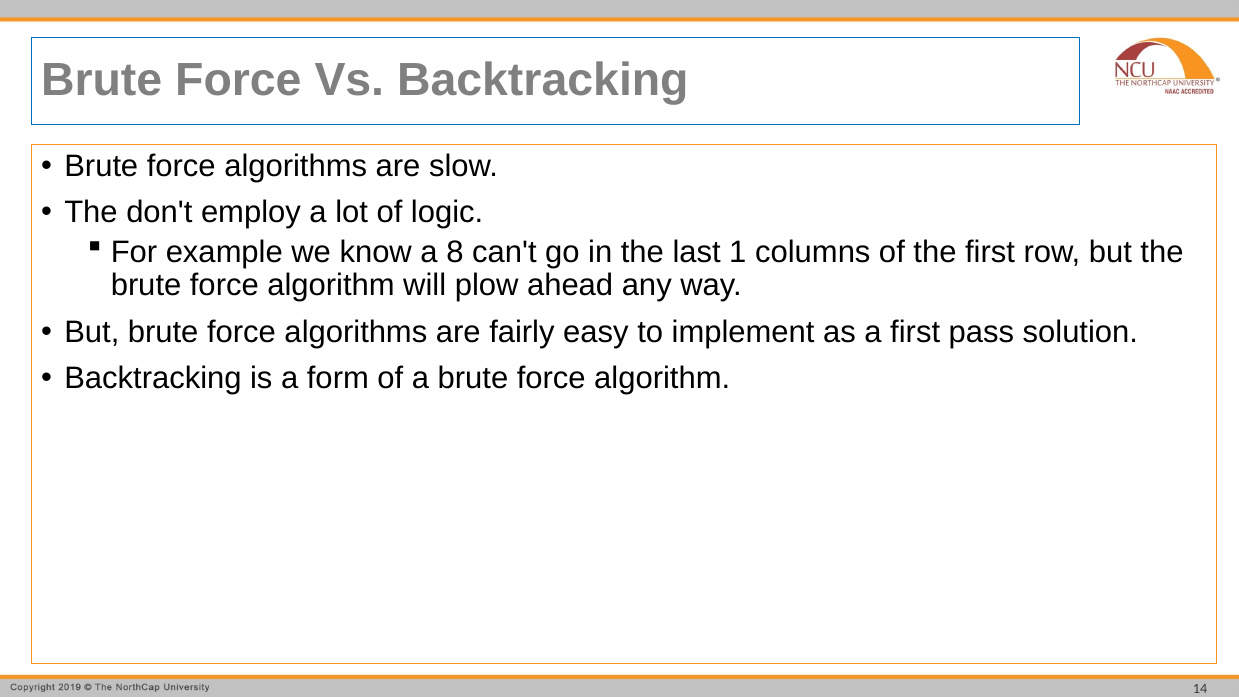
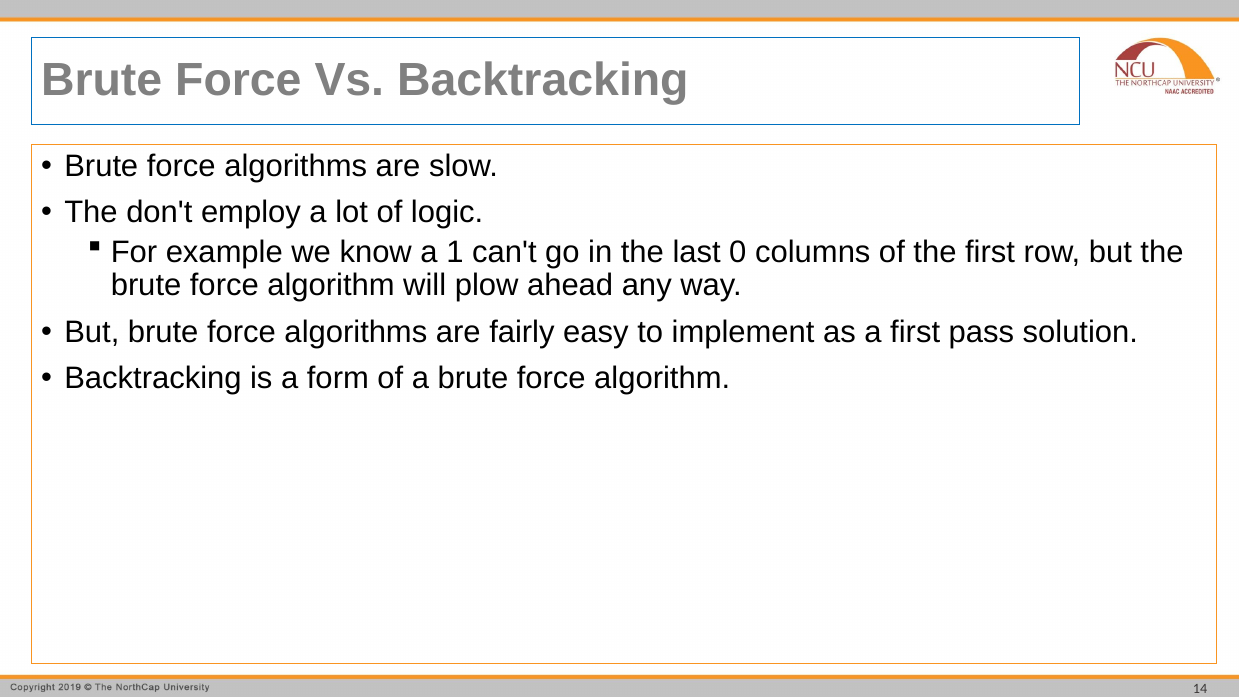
8: 8 -> 1
1: 1 -> 0
